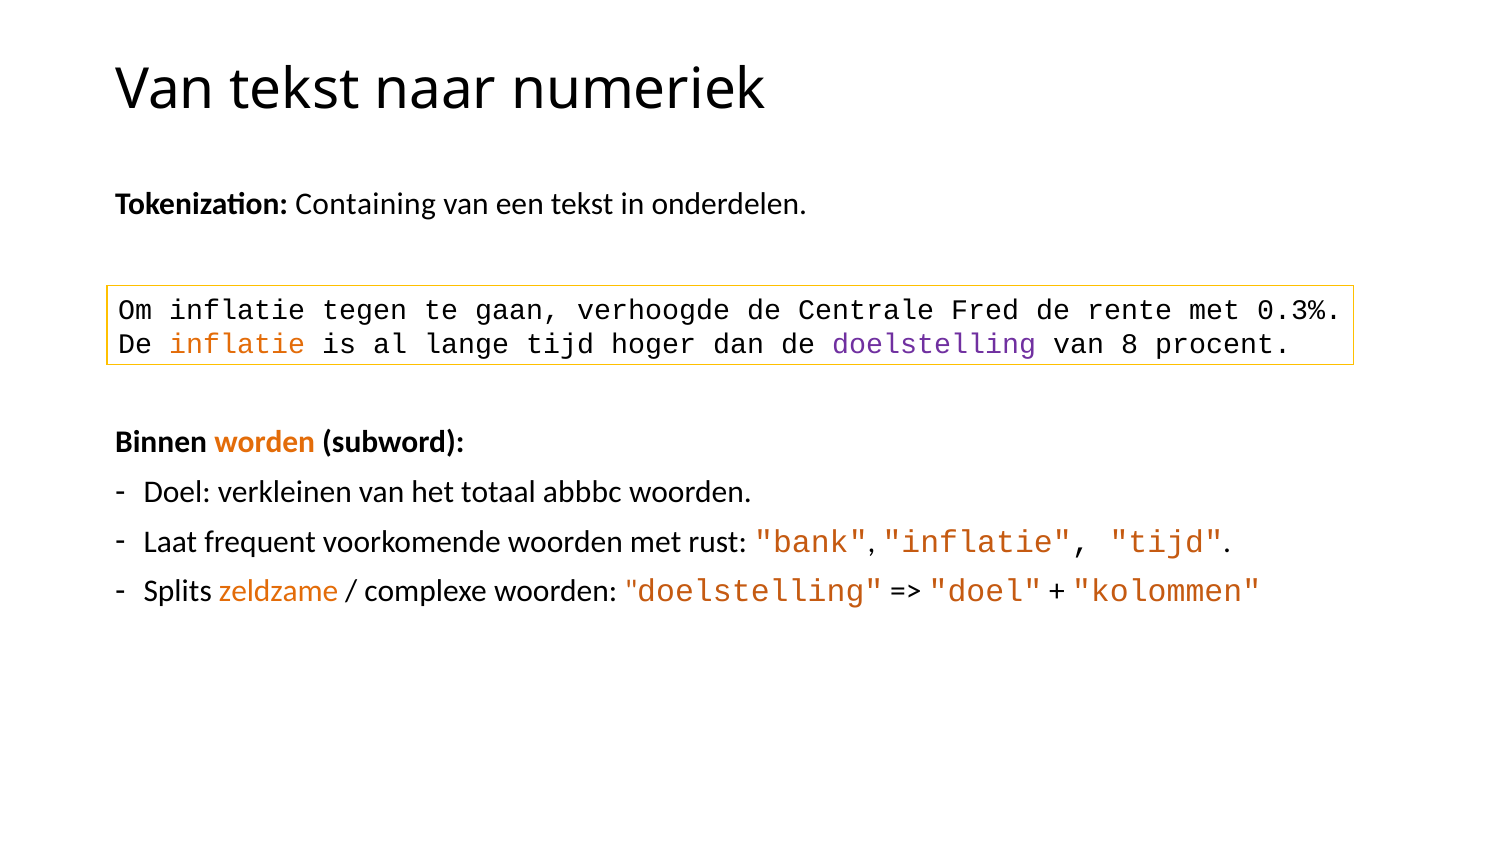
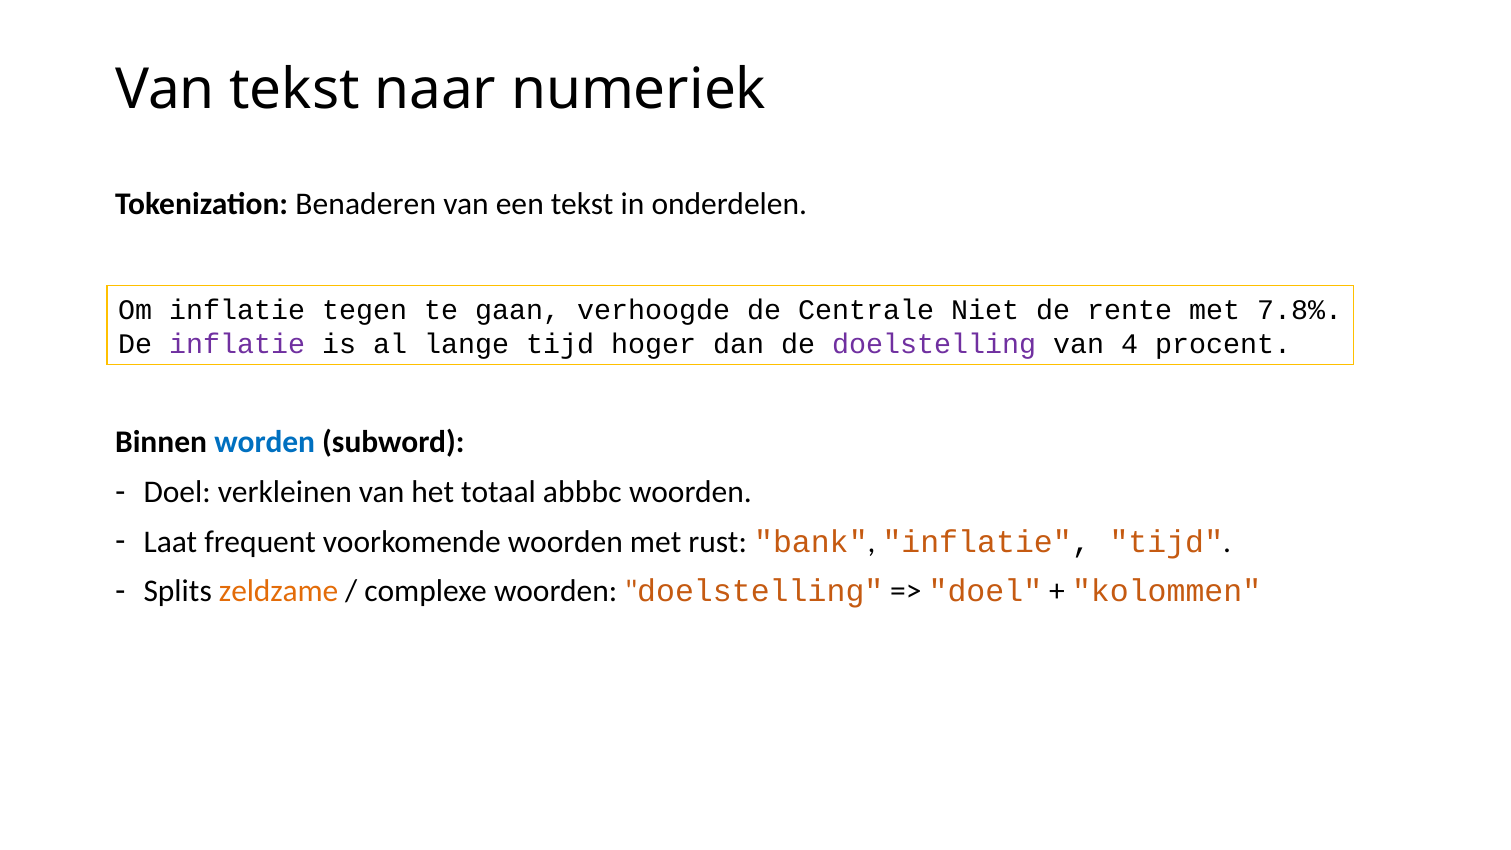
Containing: Containing -> Benaderen
Fred: Fred -> Niet
0.3%: 0.3% -> 7.8%
inflatie at (237, 344) colour: orange -> purple
8: 8 -> 4
worden colour: orange -> blue
